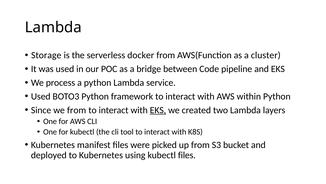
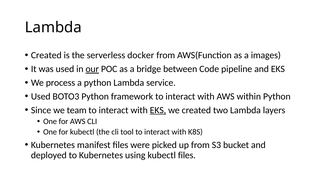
Storage at (46, 55): Storage -> Created
cluster: cluster -> images
our underline: none -> present
we from: from -> team
